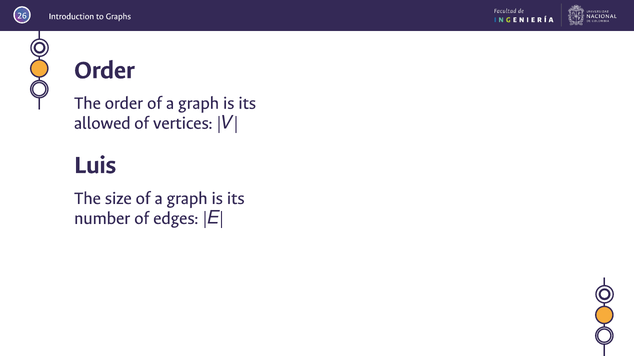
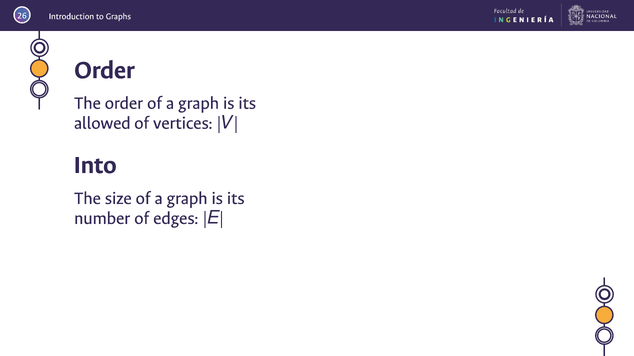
Luis: Luis -> Into
